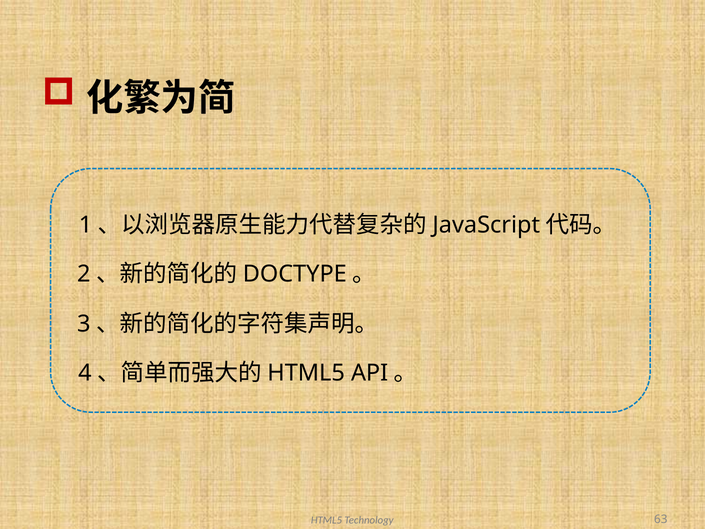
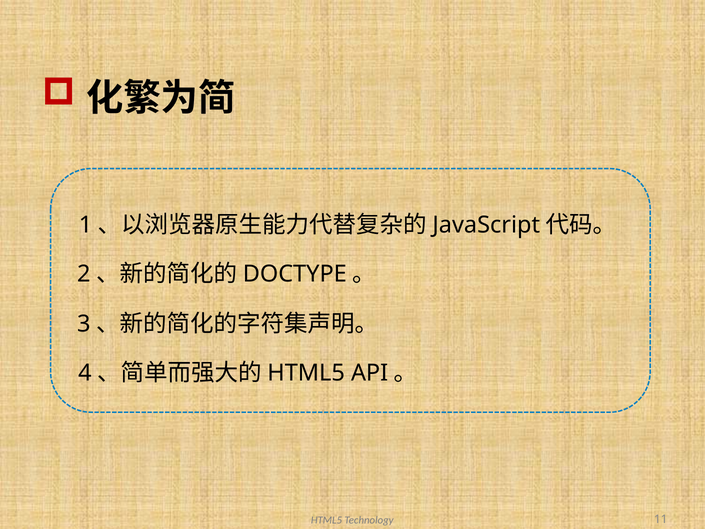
63: 63 -> 11
